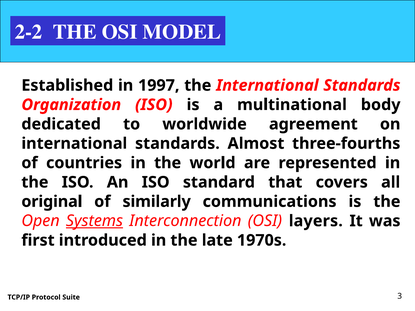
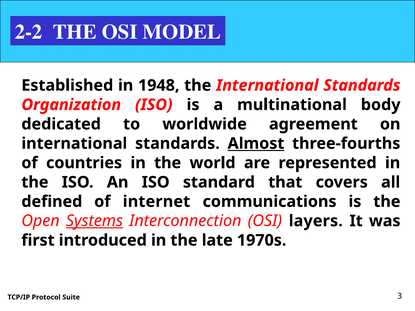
1997: 1997 -> 1948
Almost underline: none -> present
original: original -> defined
similarly: similarly -> internet
